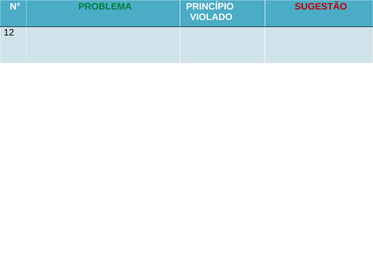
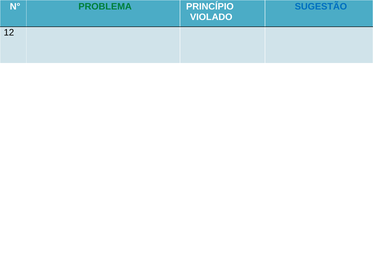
SUGESTÃO colour: red -> blue
